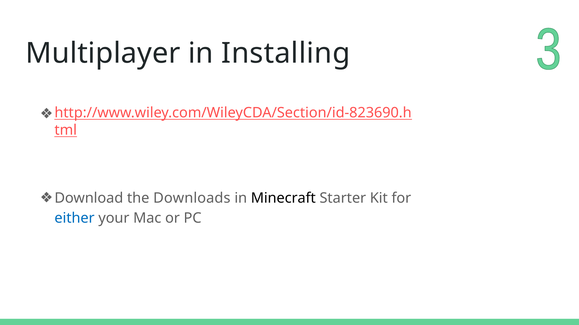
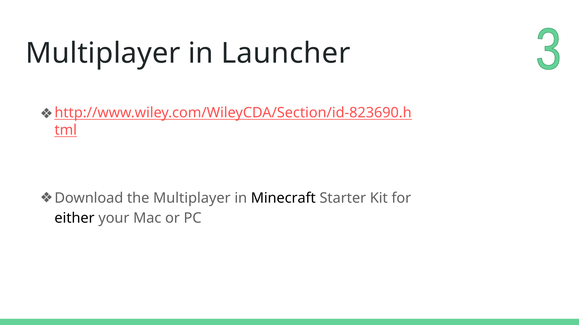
Installing: Installing -> Launcher
the Downloads: Downloads -> Multiplayer
either colour: blue -> black
